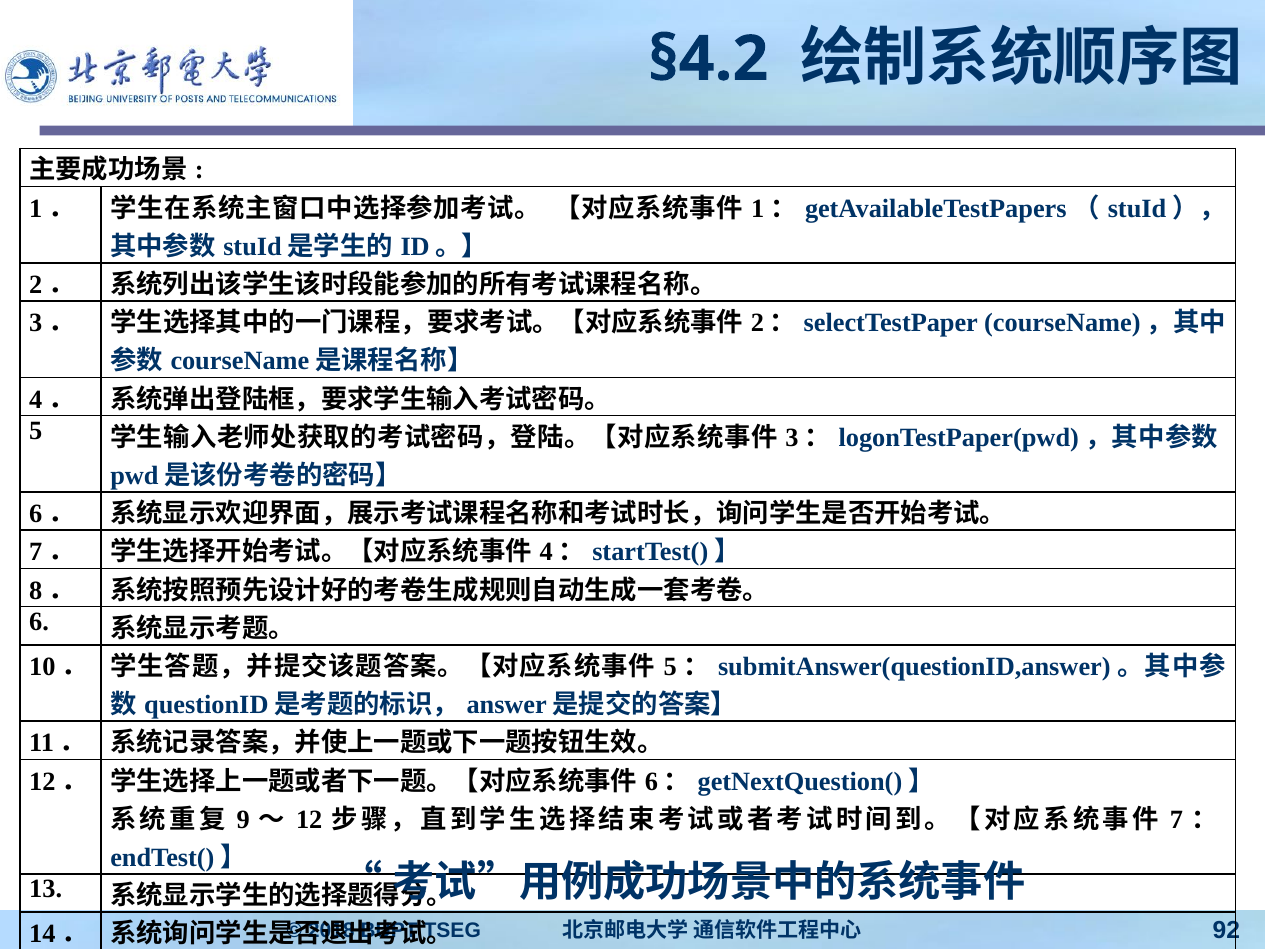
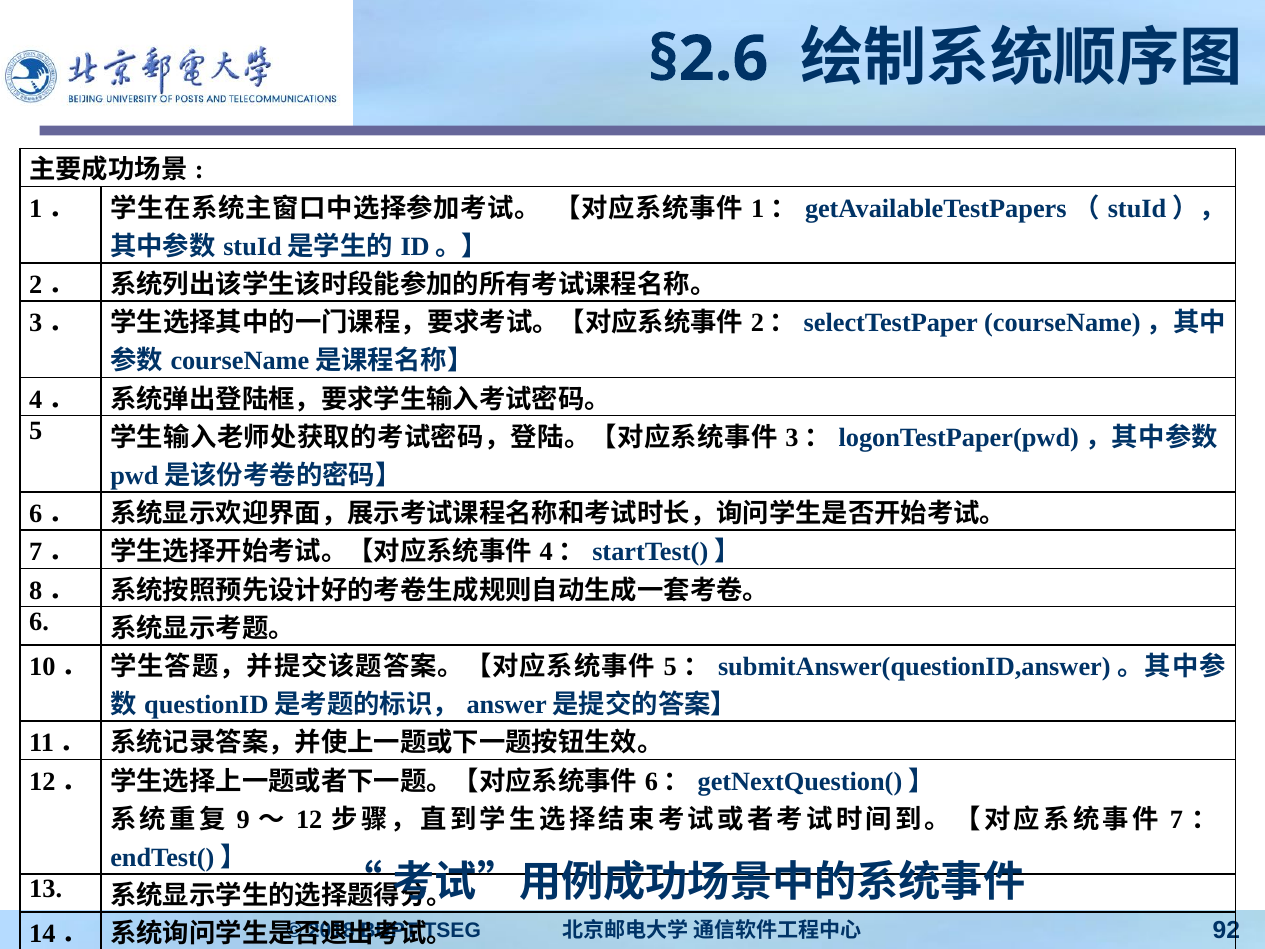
§4.2: §4.2 -> §2.6
